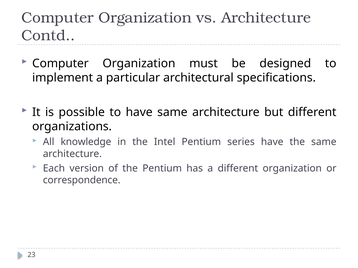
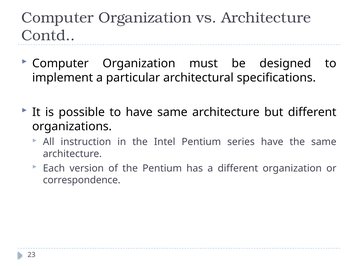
knowledge: knowledge -> instruction
